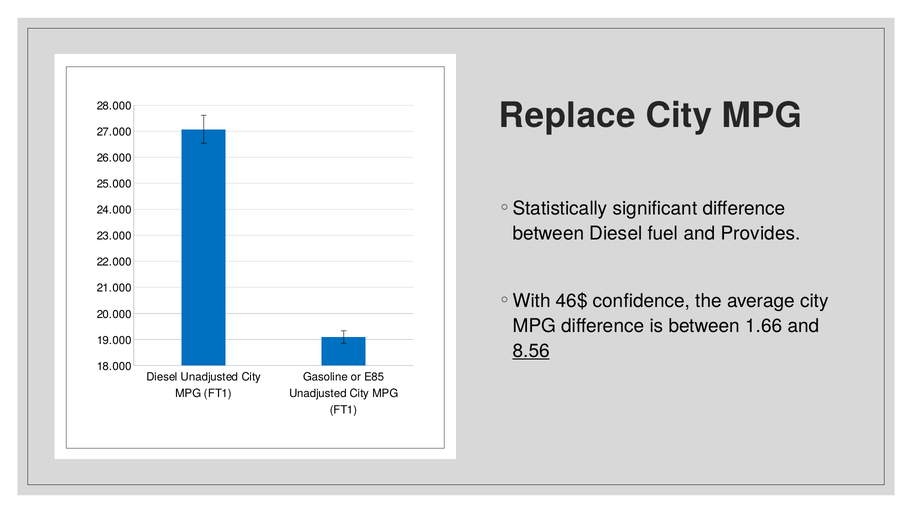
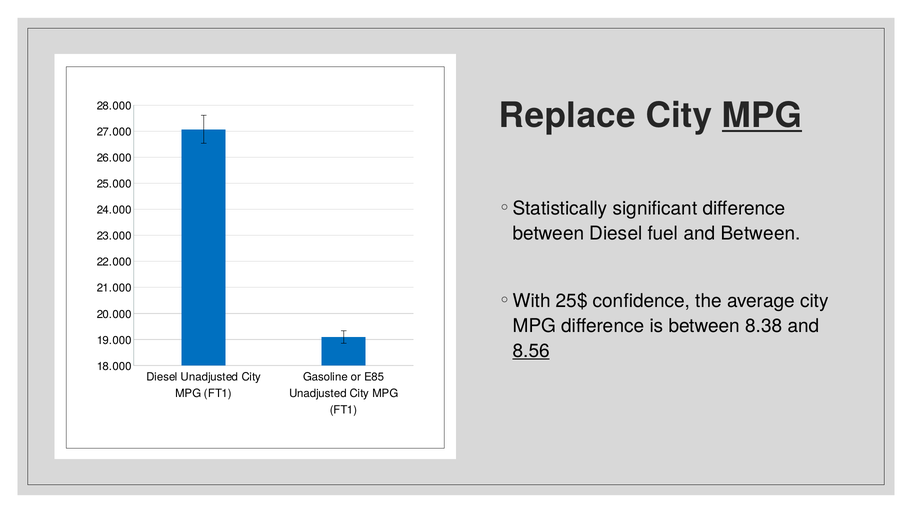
MPG at (762, 116) underline: none -> present
and Provides: Provides -> Between
46$: 46$ -> 25$
1.66: 1.66 -> 8.38
